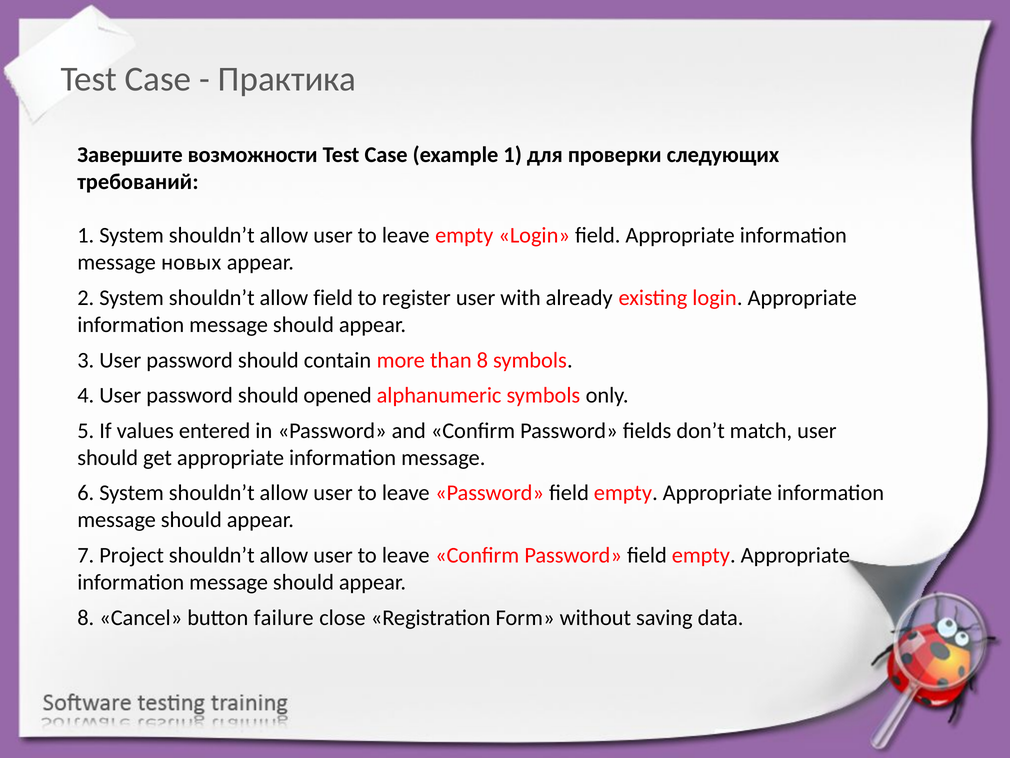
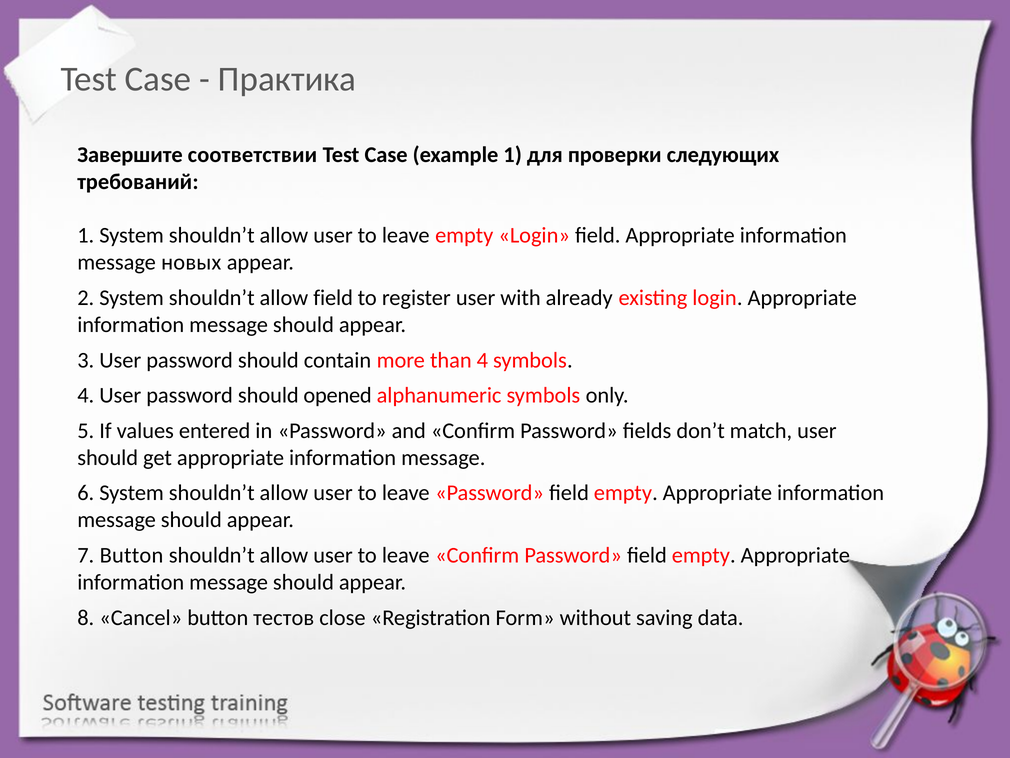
возможности: возможности -> соответствии
than 8: 8 -> 4
7 Project: Project -> Button
failure: failure -> тестов
